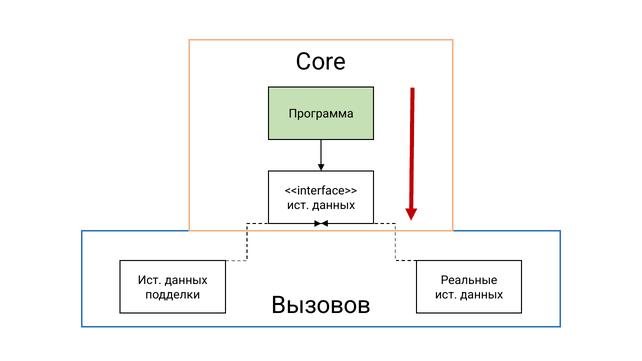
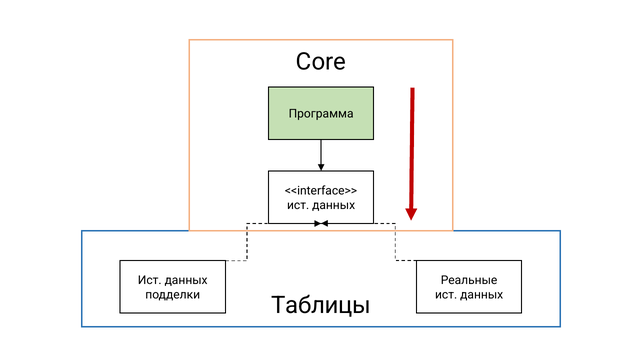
Вызовов: Вызовов -> Таблицы
